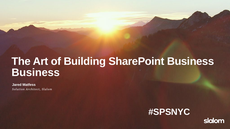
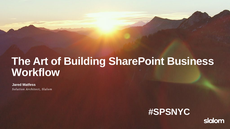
Business at (36, 73): Business -> Workflow
